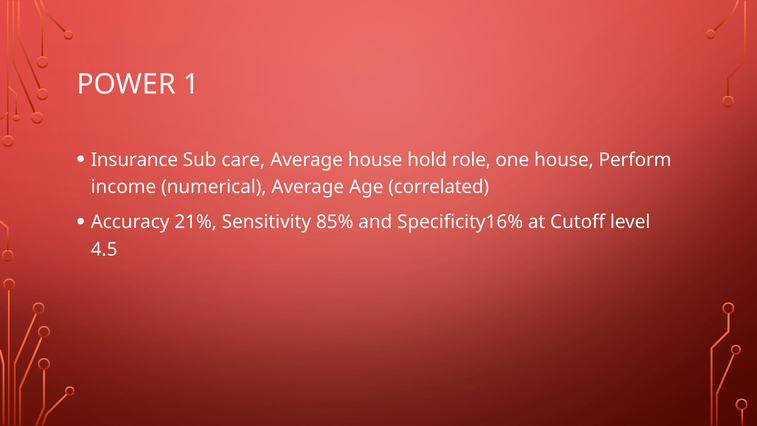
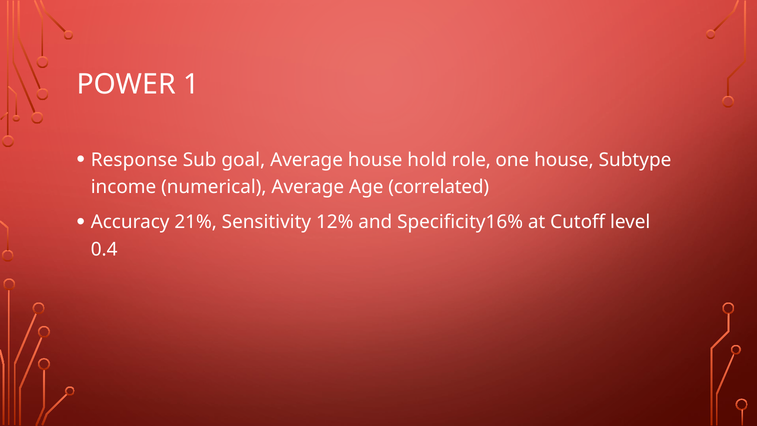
Insurance: Insurance -> Response
care: care -> goal
Perform: Perform -> Subtype
85%: 85% -> 12%
4.5: 4.5 -> 0.4
